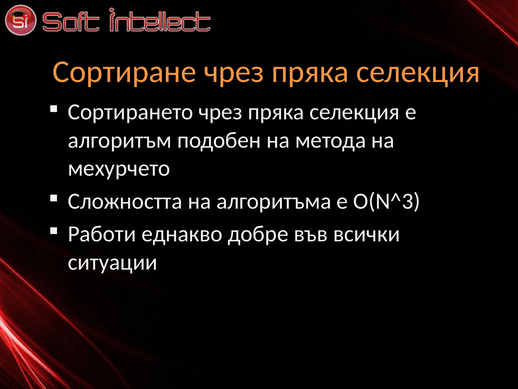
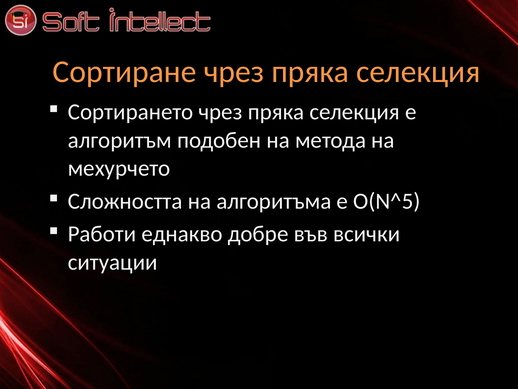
O(N^3: O(N^3 -> O(N^5
